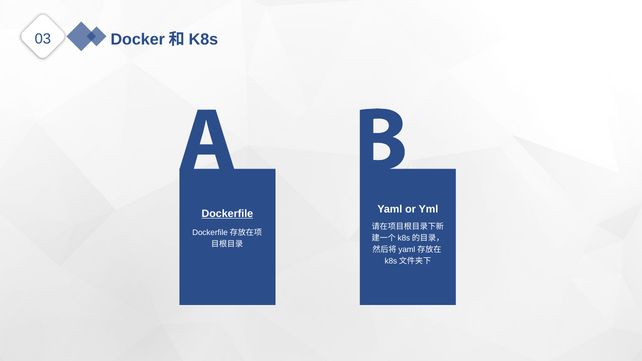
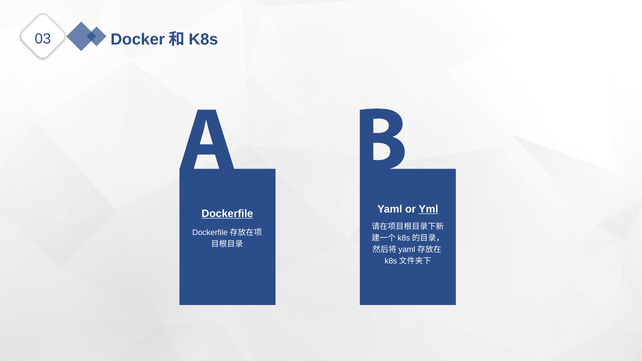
Yml underline: none -> present
